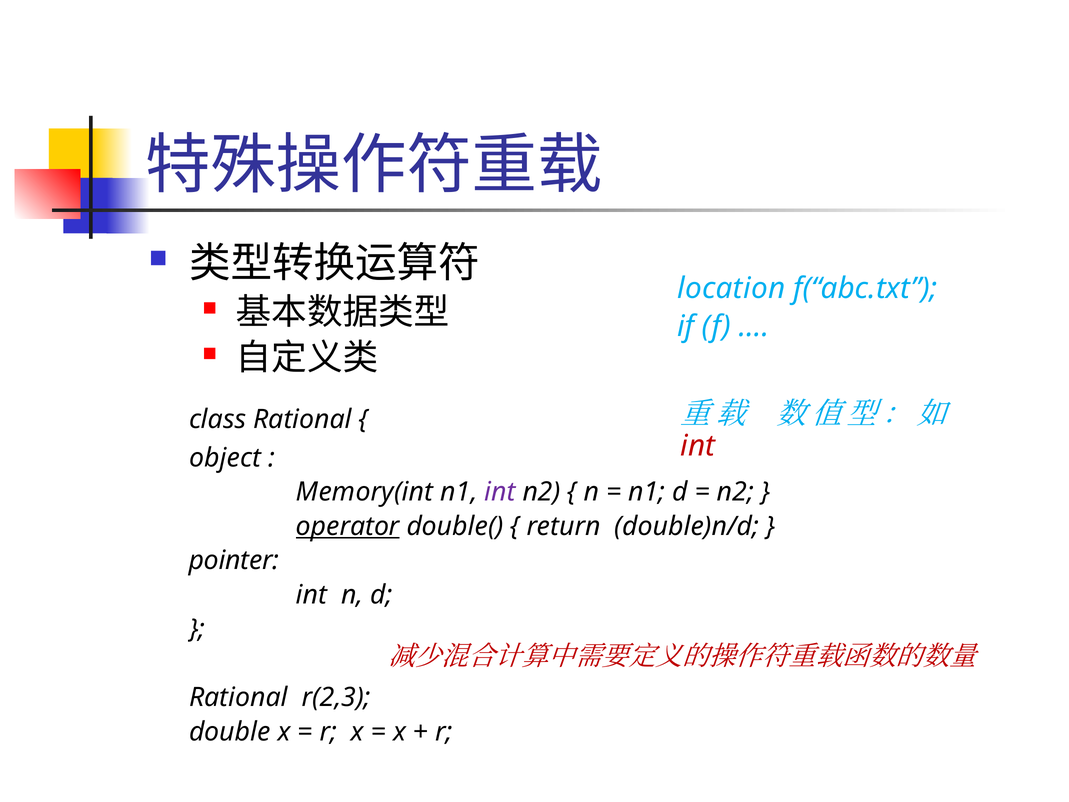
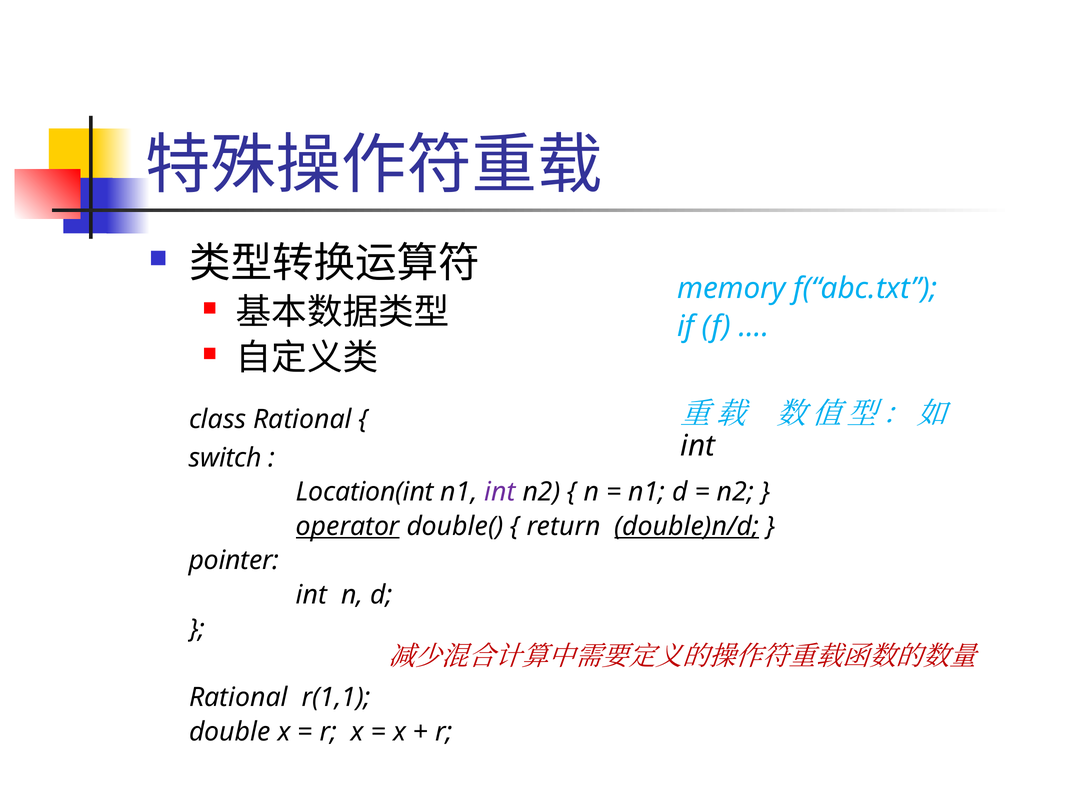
location: location -> memory
int at (698, 446) colour: red -> black
object: object -> switch
Memory(int: Memory(int -> Location(int
double)n/d underline: none -> present
r(2,3: r(2,3 -> r(1,1
